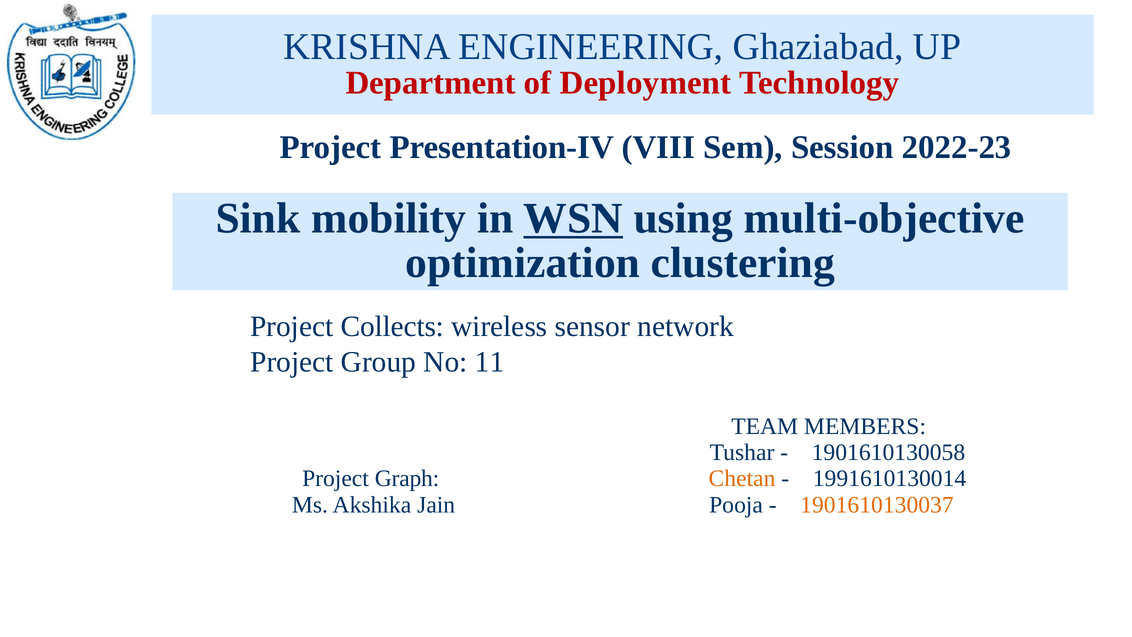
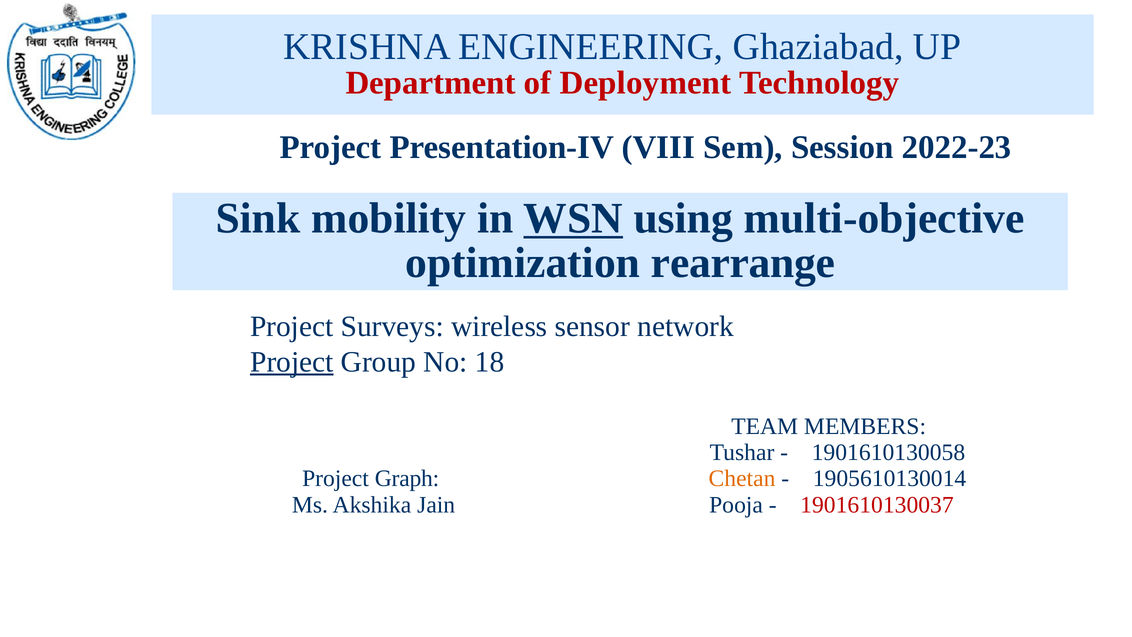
clustering: clustering -> rearrange
Collects: Collects -> Surveys
Project at (292, 362) underline: none -> present
11: 11 -> 18
1991610130014: 1991610130014 -> 1905610130014
1901610130037 colour: orange -> red
